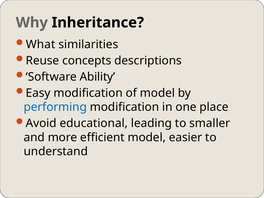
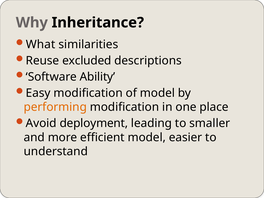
concepts: concepts -> excluded
performing colour: blue -> orange
educational: educational -> deployment
